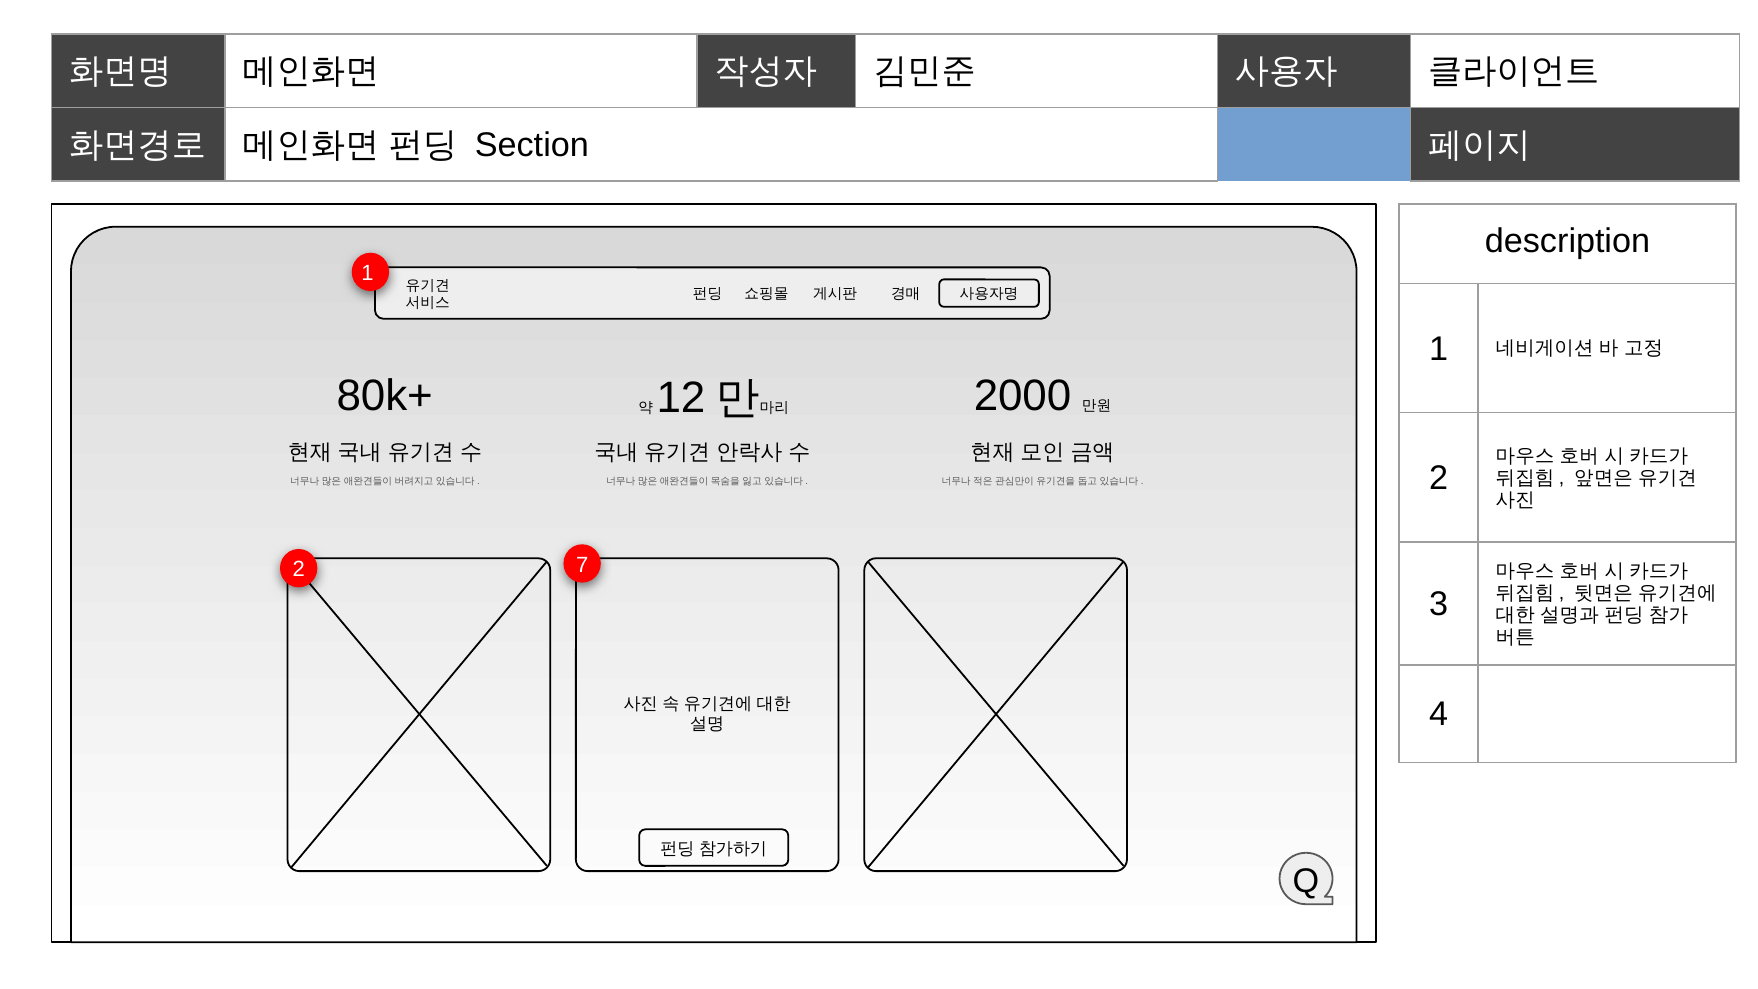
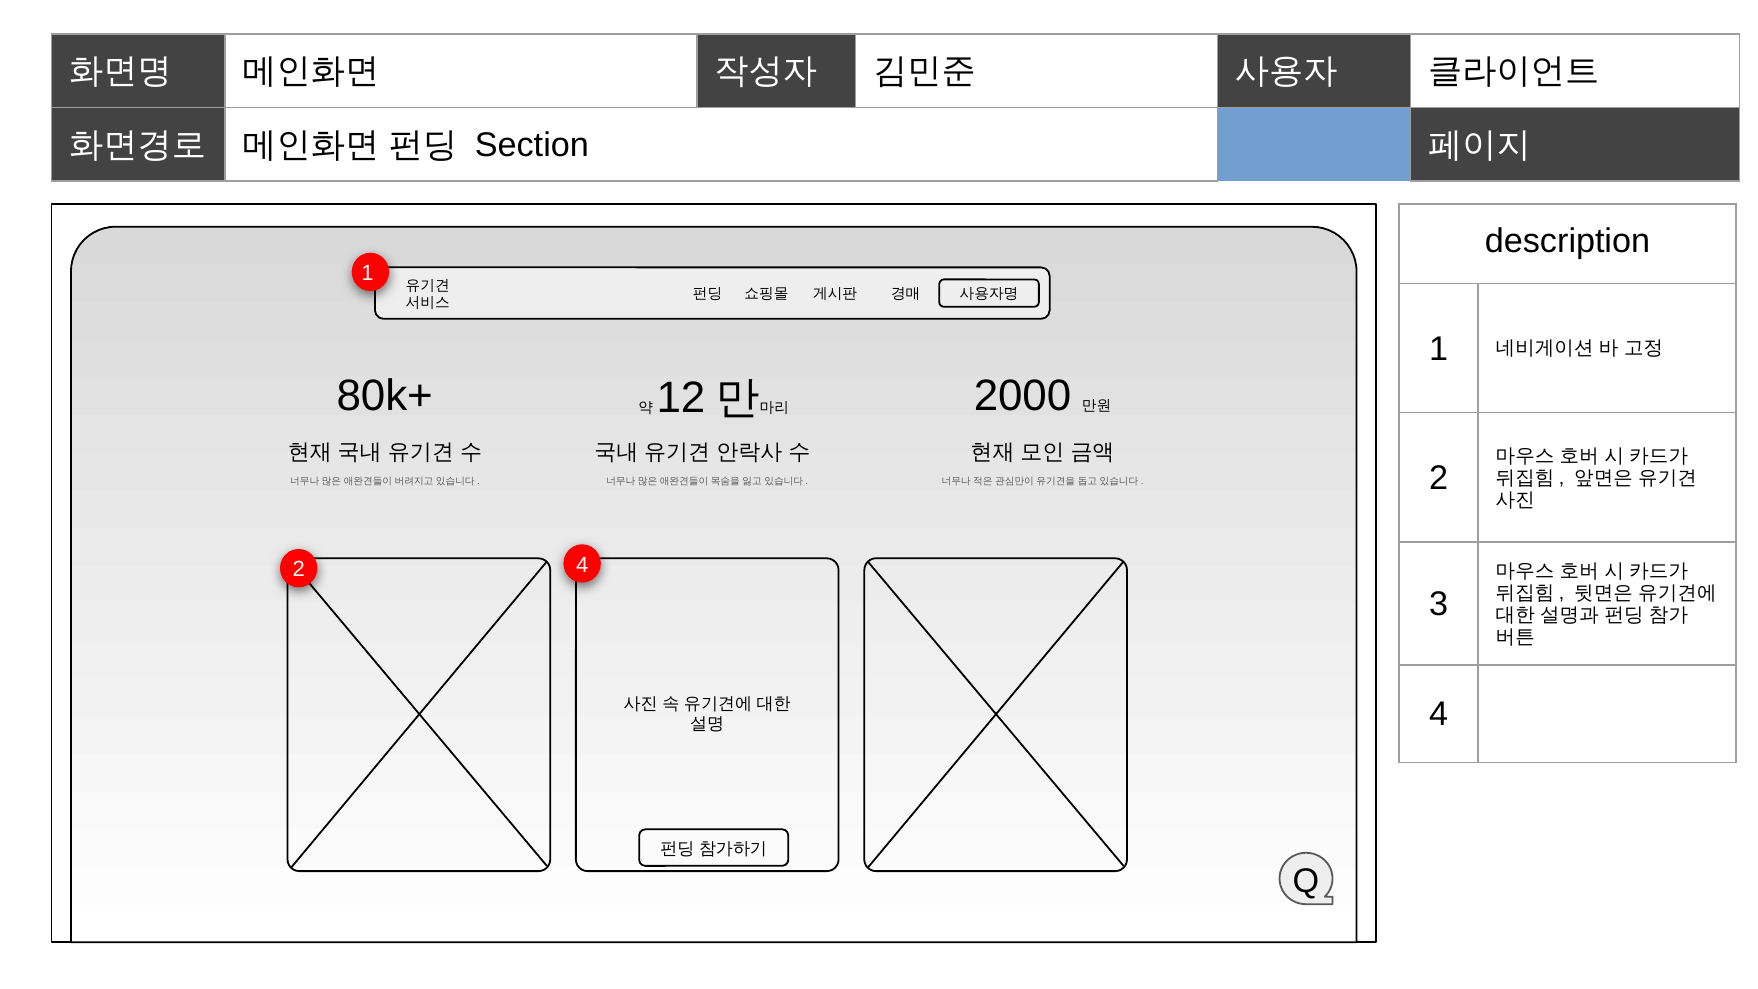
2 7: 7 -> 4
